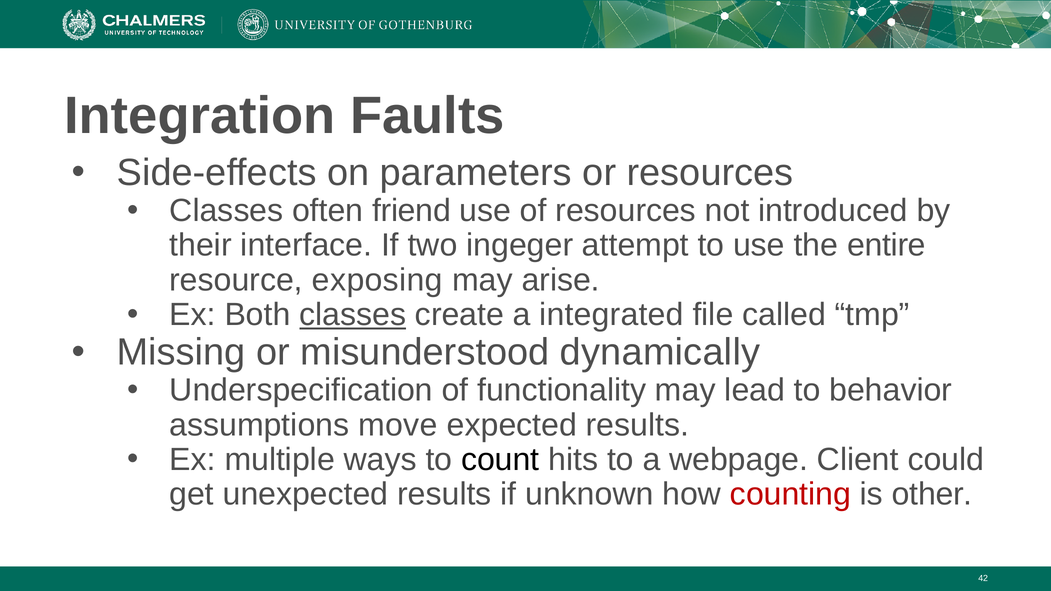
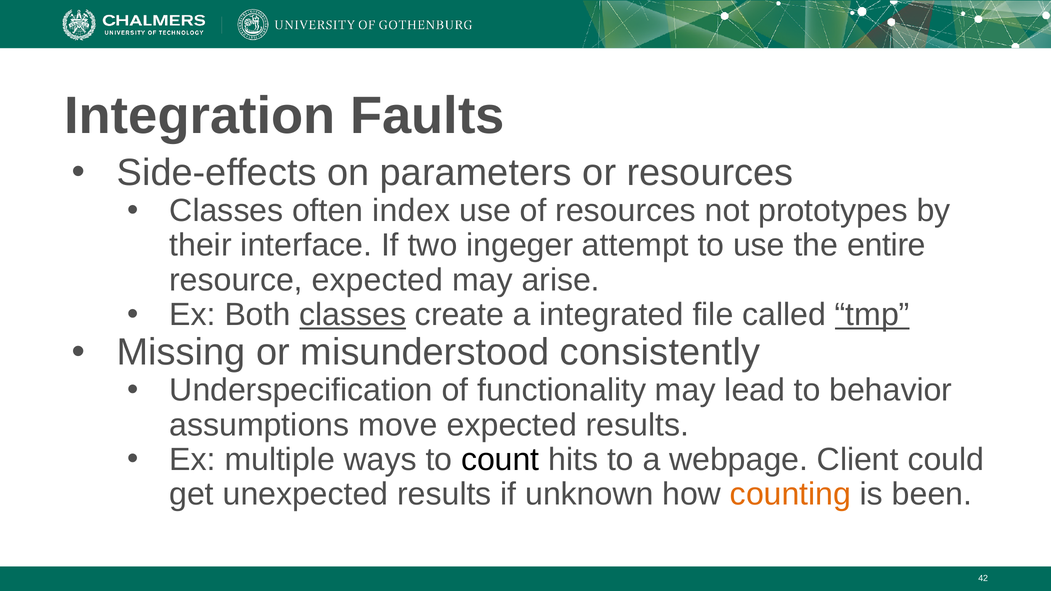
friend: friend -> index
introduced: introduced -> prototypes
resource exposing: exposing -> expected
tmp underline: none -> present
dynamically: dynamically -> consistently
counting colour: red -> orange
other: other -> been
